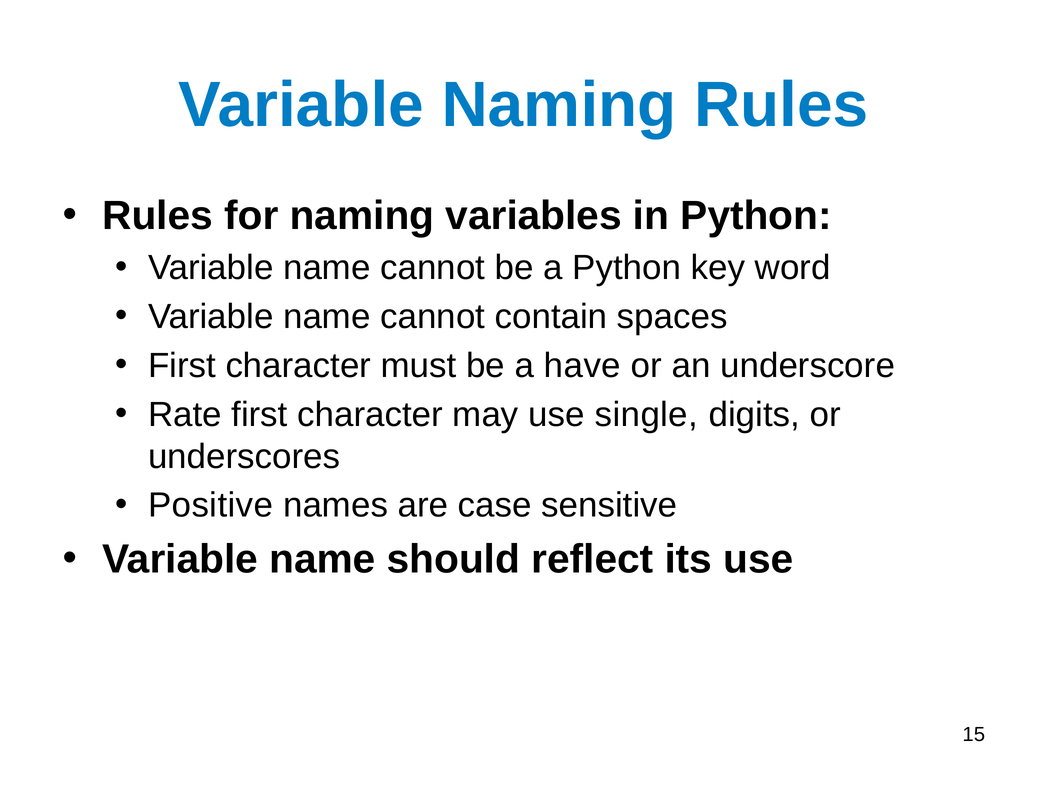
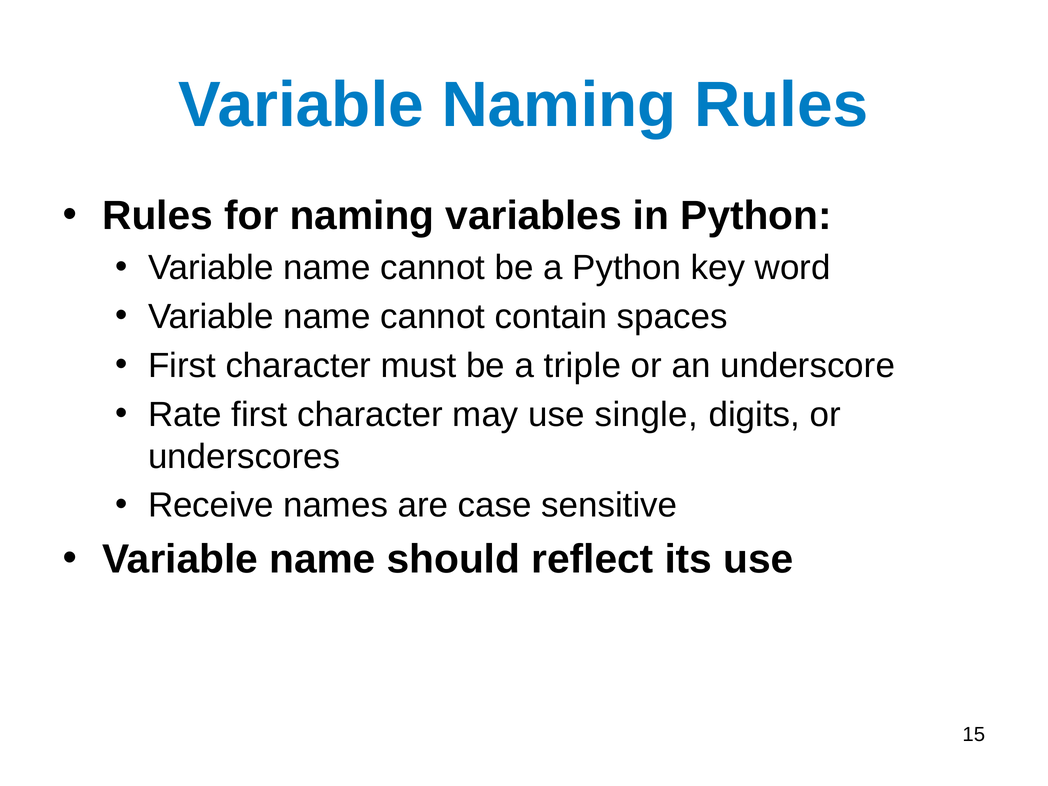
have: have -> triple
Positive: Positive -> Receive
